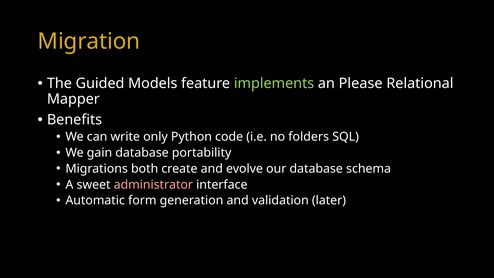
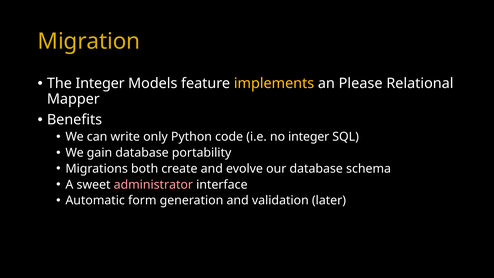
The Guided: Guided -> Integer
implements colour: light green -> yellow
no folders: folders -> integer
